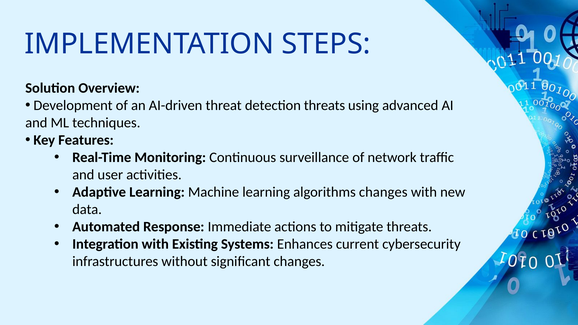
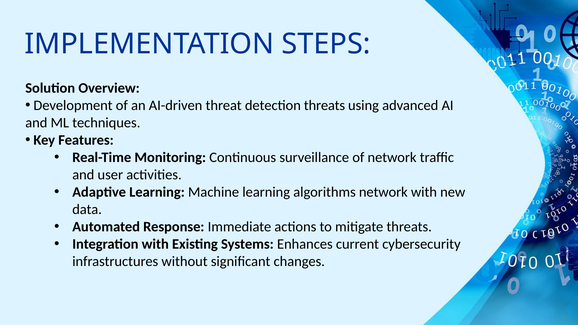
algorithms changes: changes -> network
